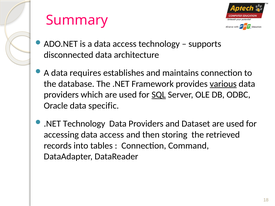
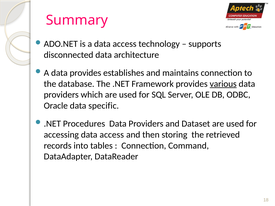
data requires: requires -> provides
SQL underline: present -> none
Technology at (84, 124): Technology -> Procedures
